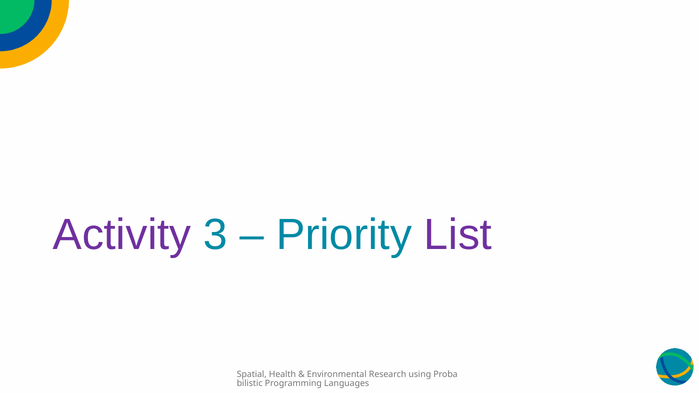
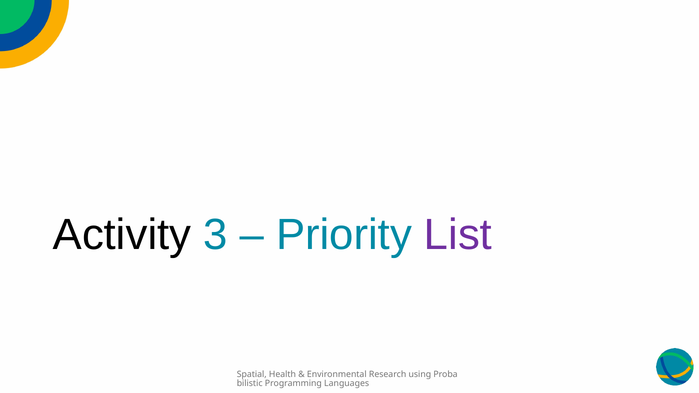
Activity colour: purple -> black
